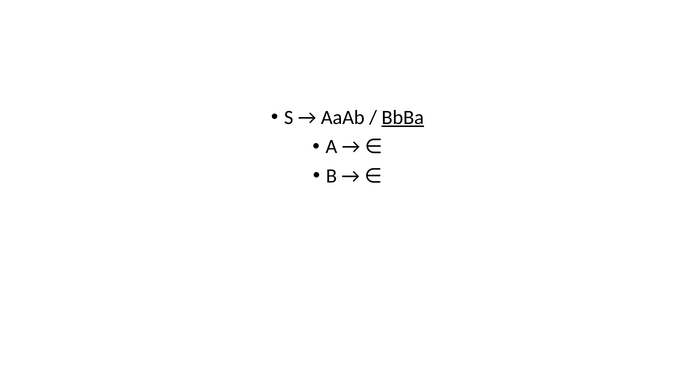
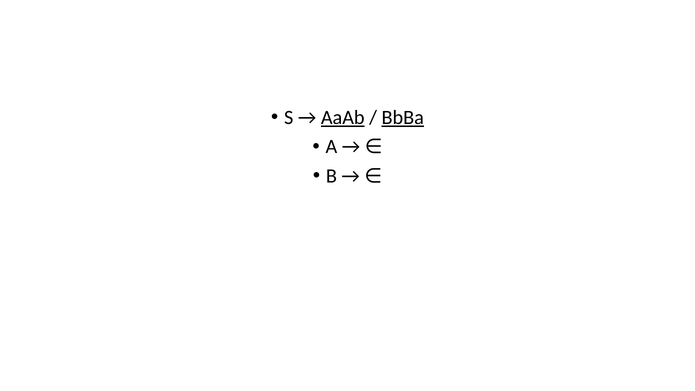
AaAb underline: none -> present
